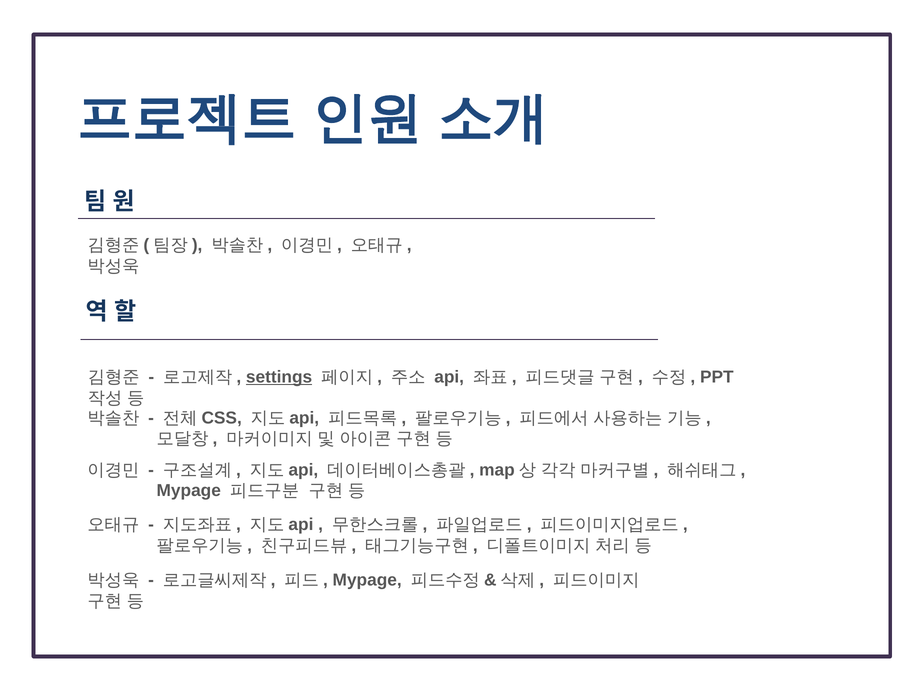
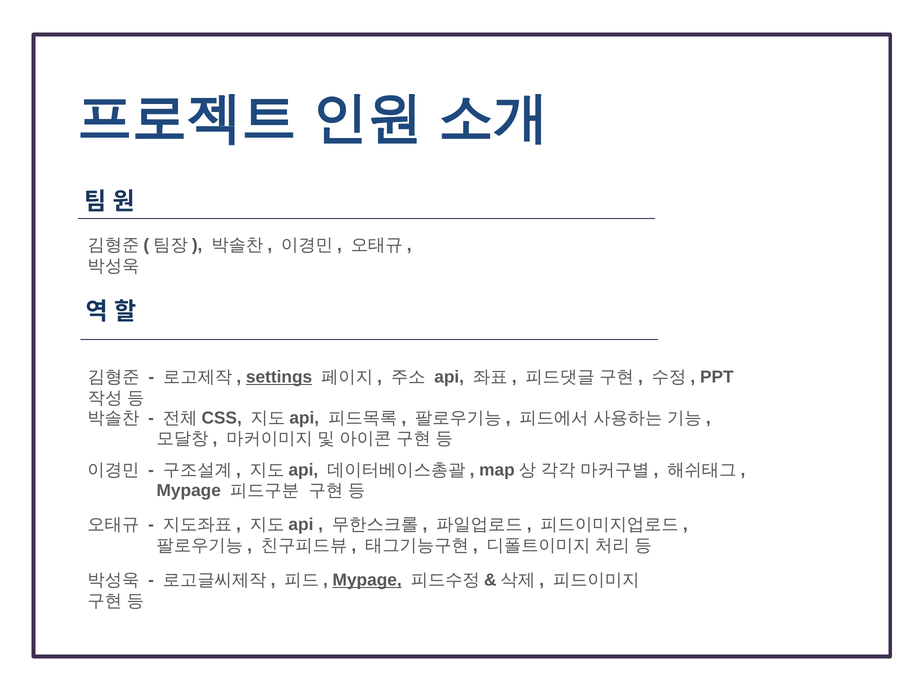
Mypage at (367, 581) underline: none -> present
